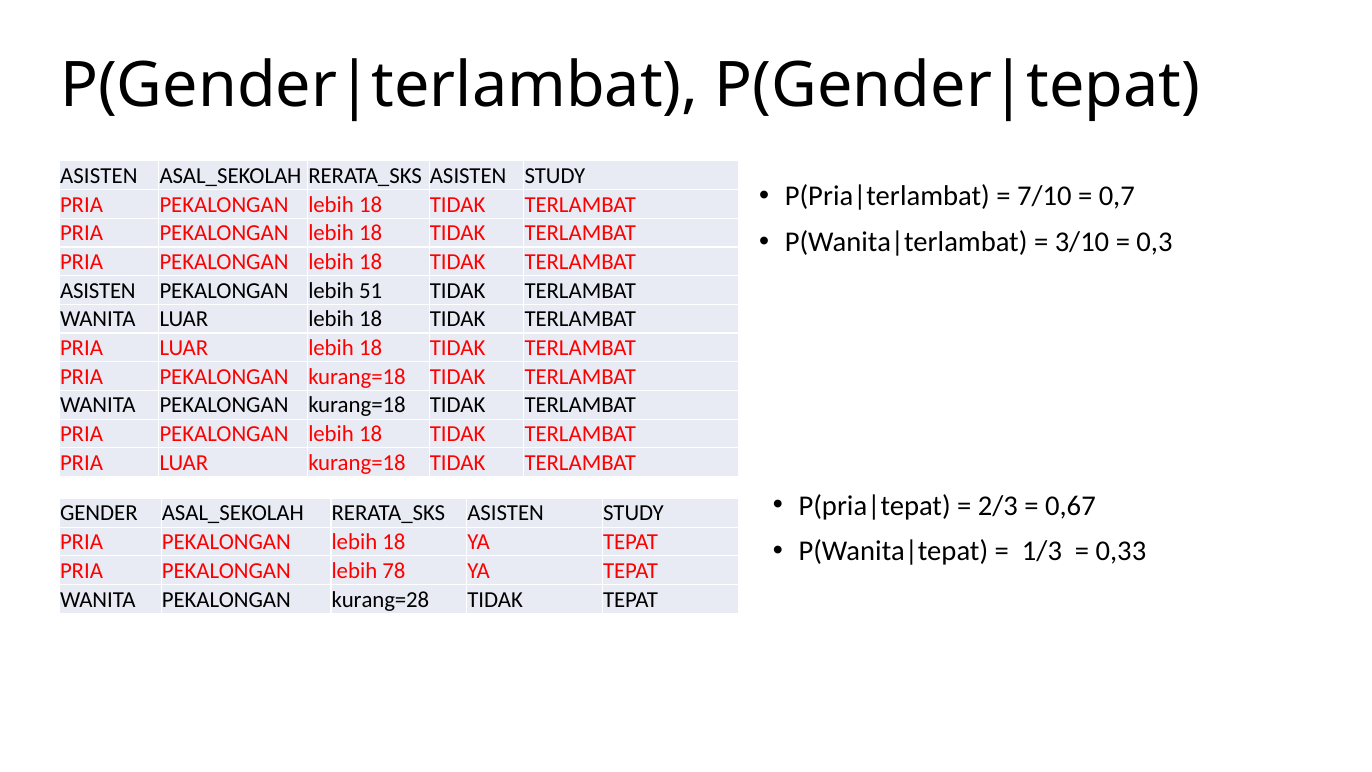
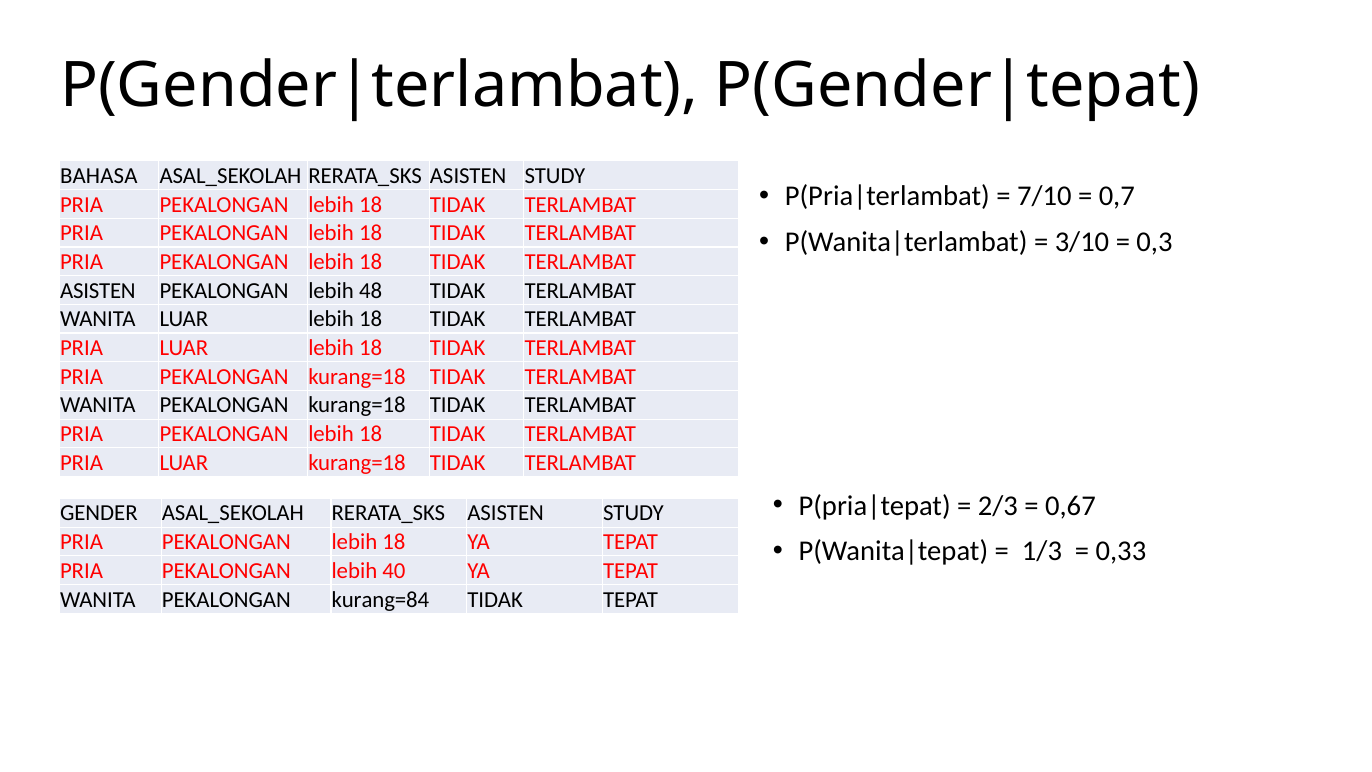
ASISTEN at (99, 176): ASISTEN -> BAHASA
51: 51 -> 48
78: 78 -> 40
kurang=28: kurang=28 -> kurang=84
